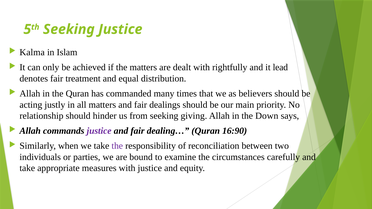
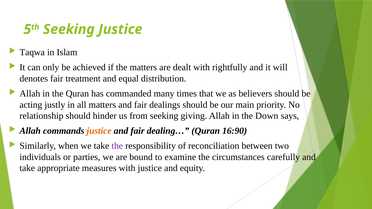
Kalma: Kalma -> Taqwa
lead: lead -> will
justice at (99, 131) colour: purple -> orange
